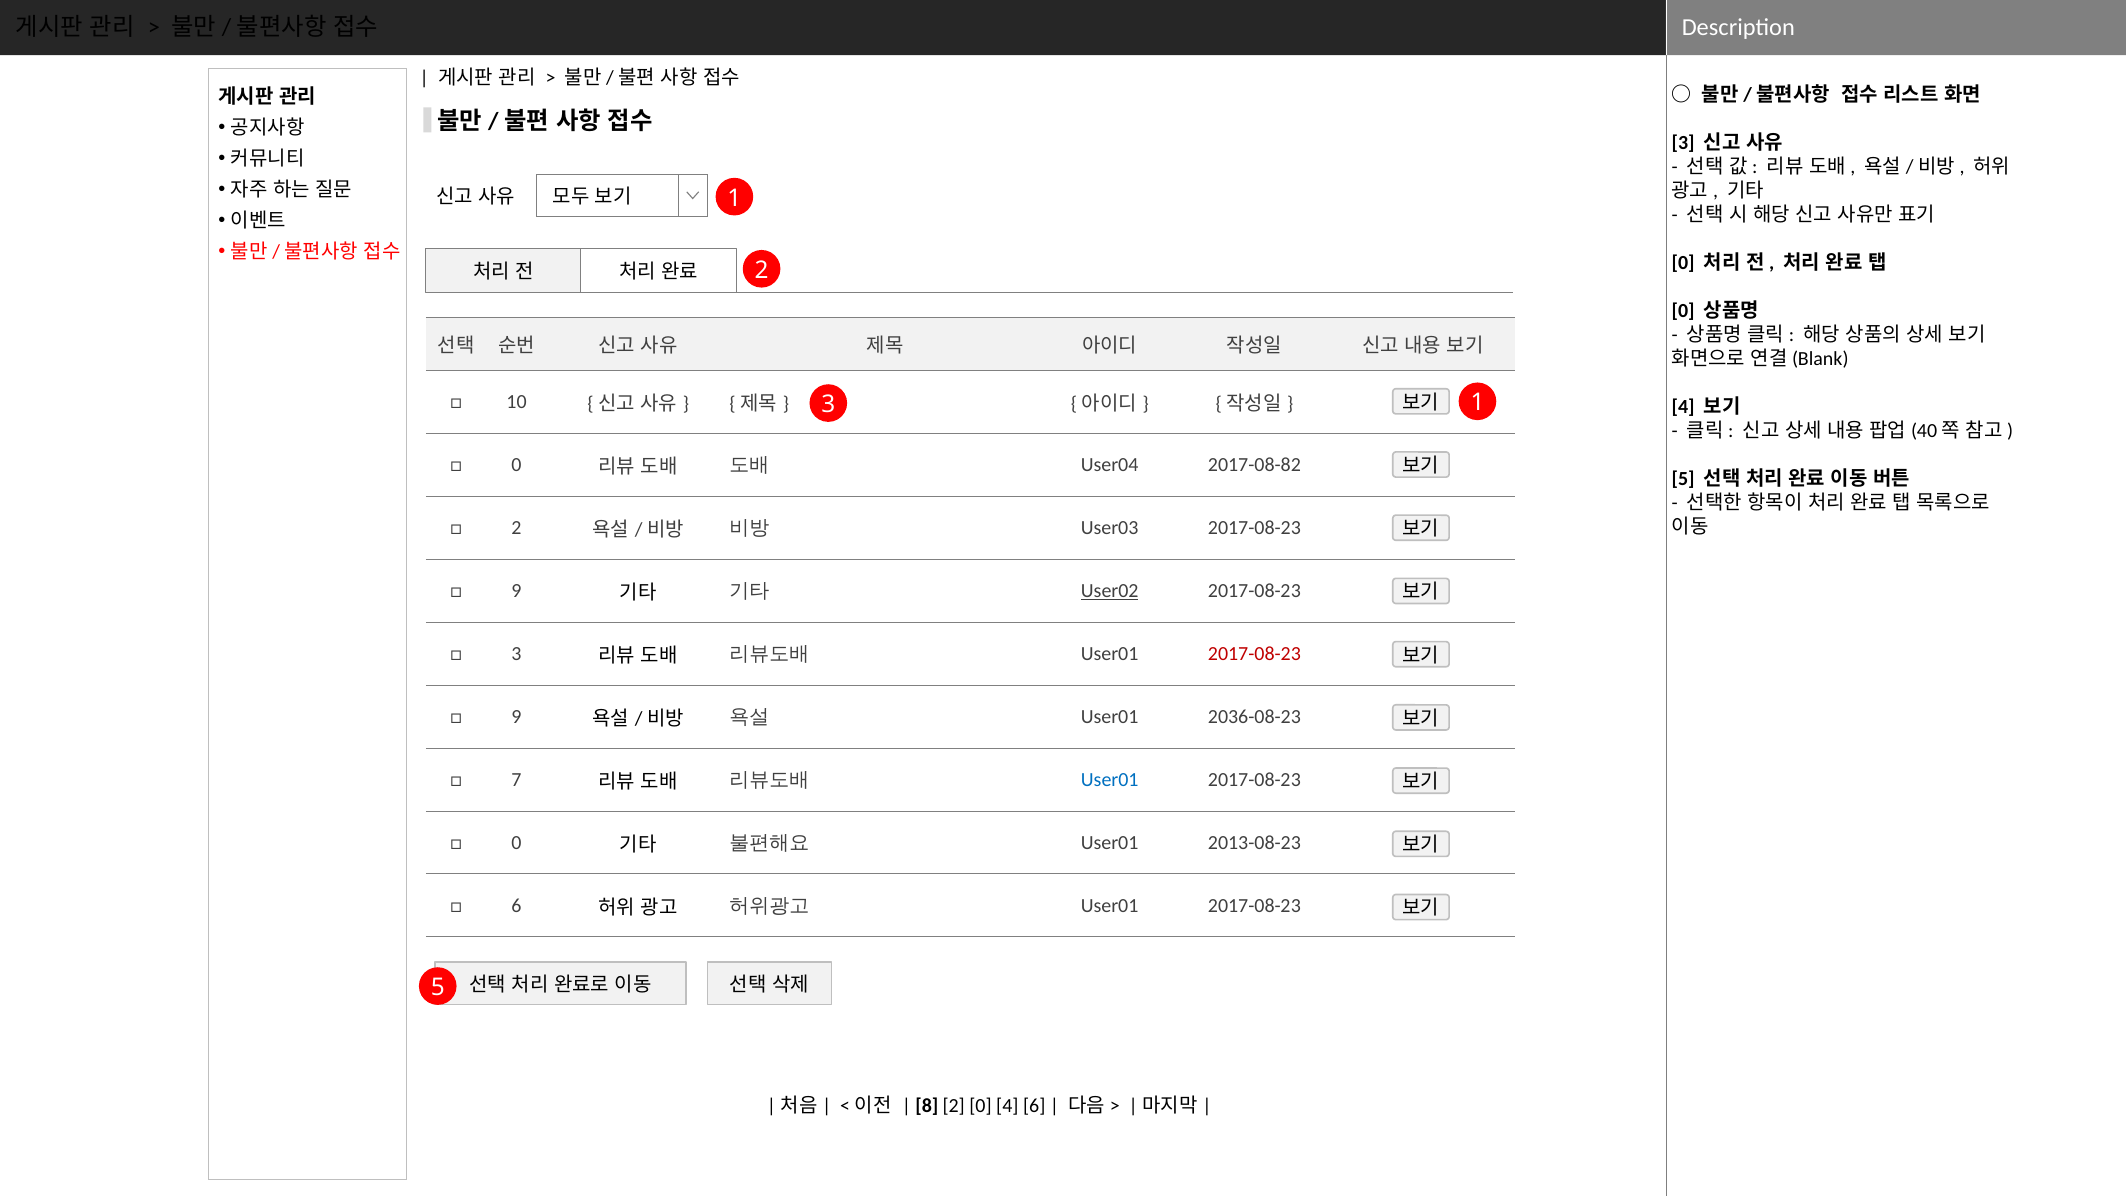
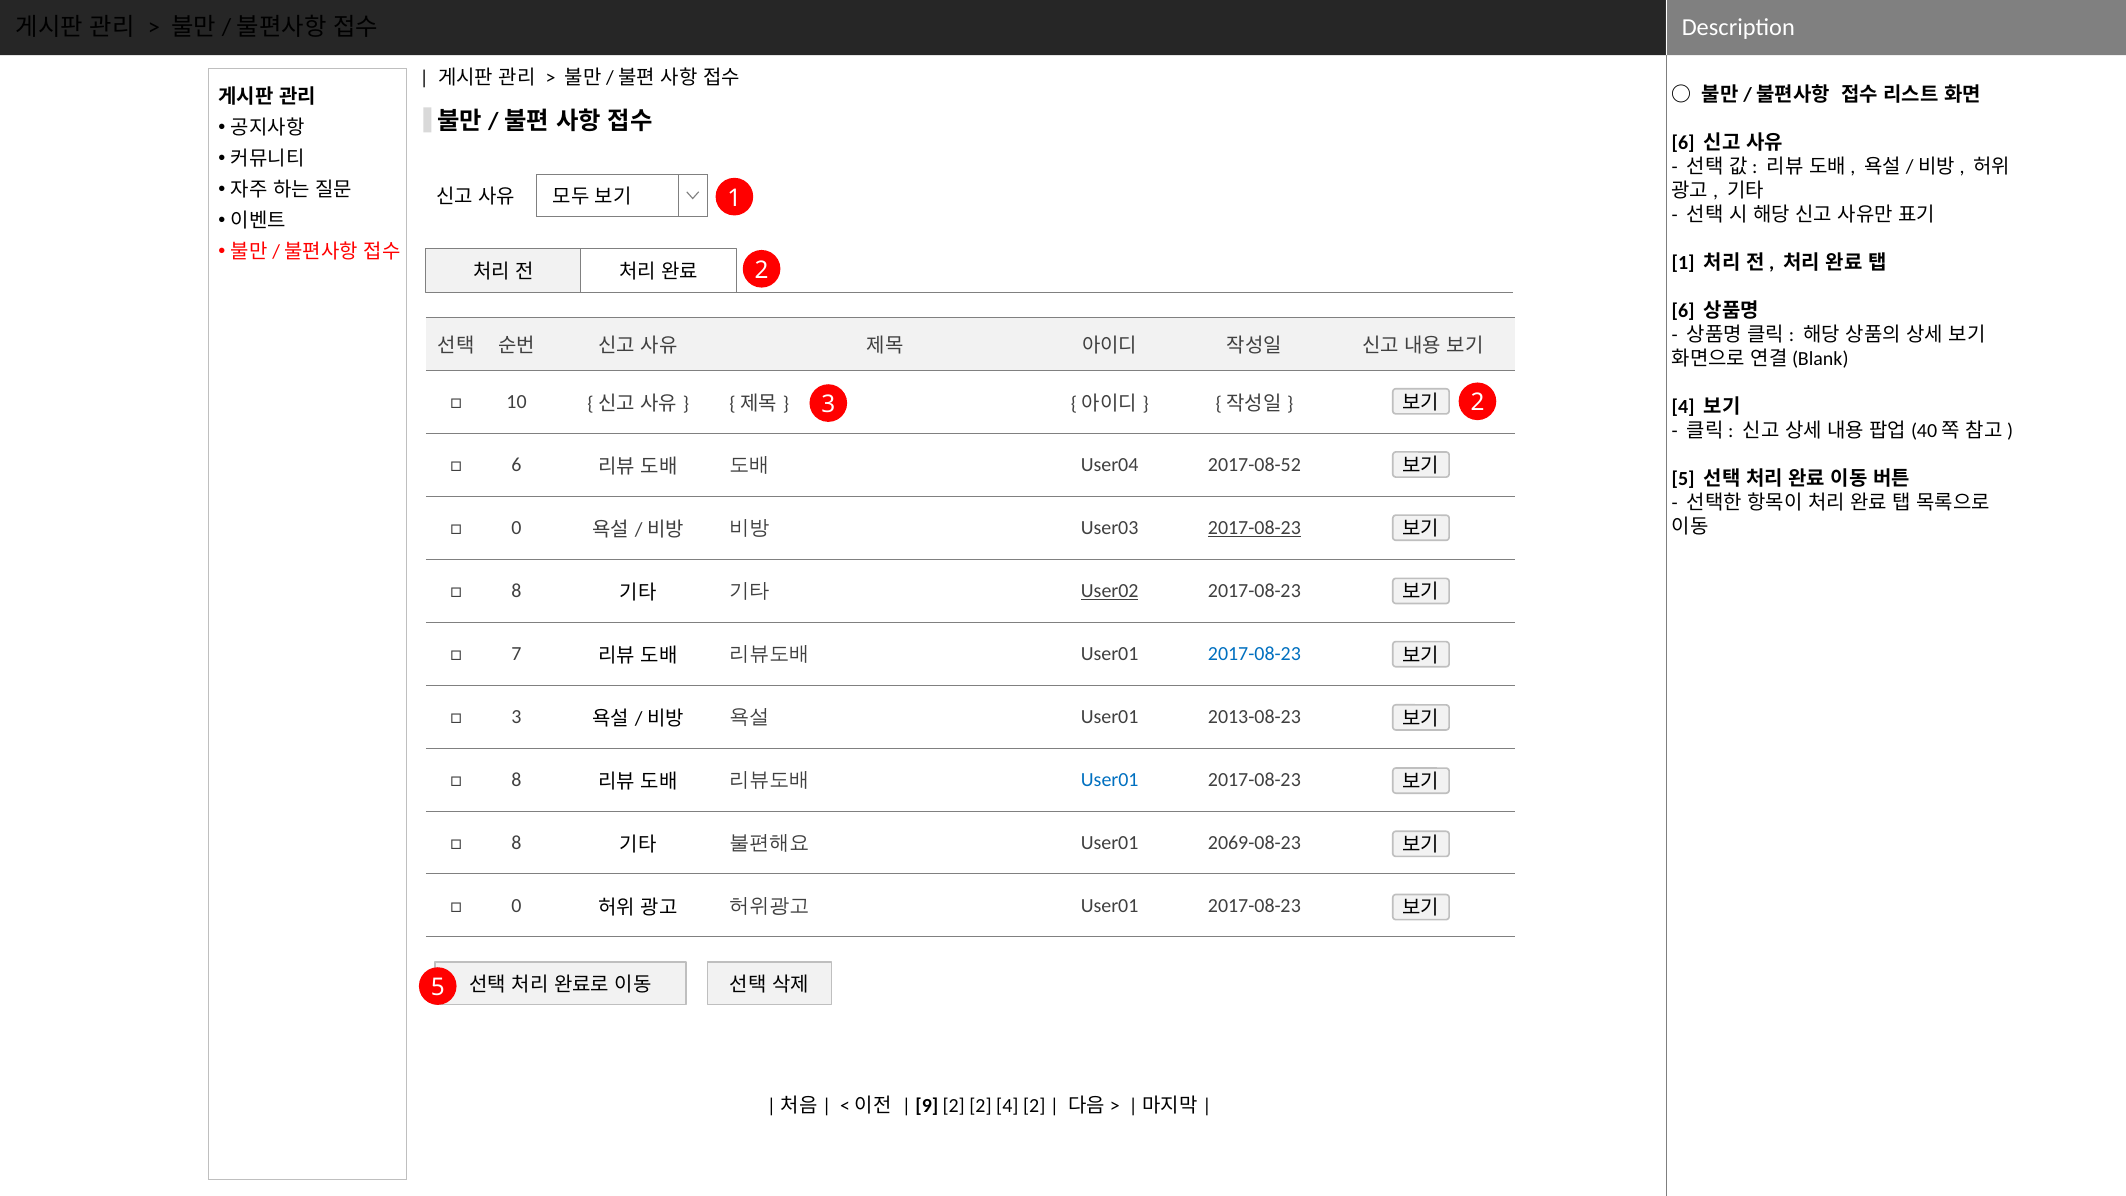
3 at (1683, 143): 3 -> 6
0 at (1683, 263): 0 -> 1
0 at (1683, 311): 0 -> 6
3 1: 1 -> 2
0 at (517, 465): 0 -> 6
2017-08-82: 2017-08-82 -> 2017-08-52
2 at (517, 528): 2 -> 0
2017-08-23 at (1254, 528) underline: none -> present
9 at (517, 591): 9 -> 8
3 at (517, 654): 3 -> 7
2017-08-23 at (1254, 654) colour: red -> blue
9 at (517, 717): 9 -> 3
2036-08-23: 2036-08-23 -> 2013-08-23
7 at (517, 780): 7 -> 8
0 at (517, 843): 0 -> 8
2013-08-23: 2013-08-23 -> 2069-08-23
6 at (517, 906): 6 -> 0
8: 8 -> 9
2 0: 0 -> 2
4 6: 6 -> 2
